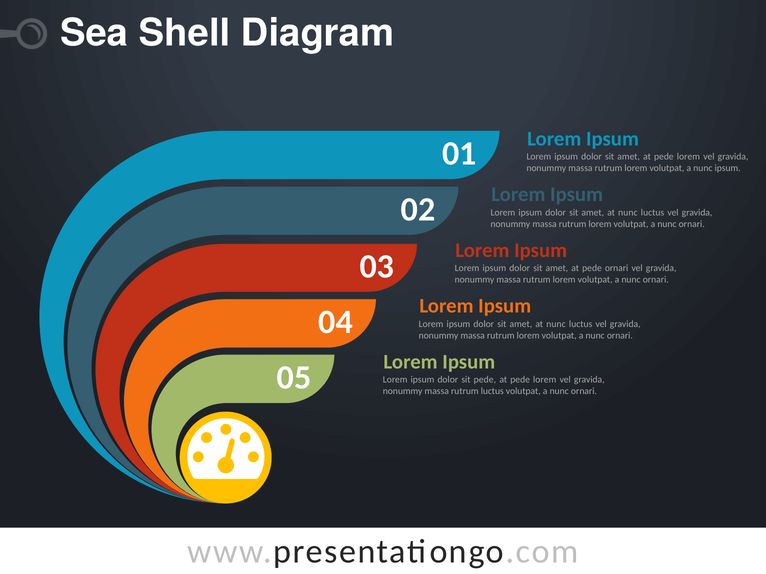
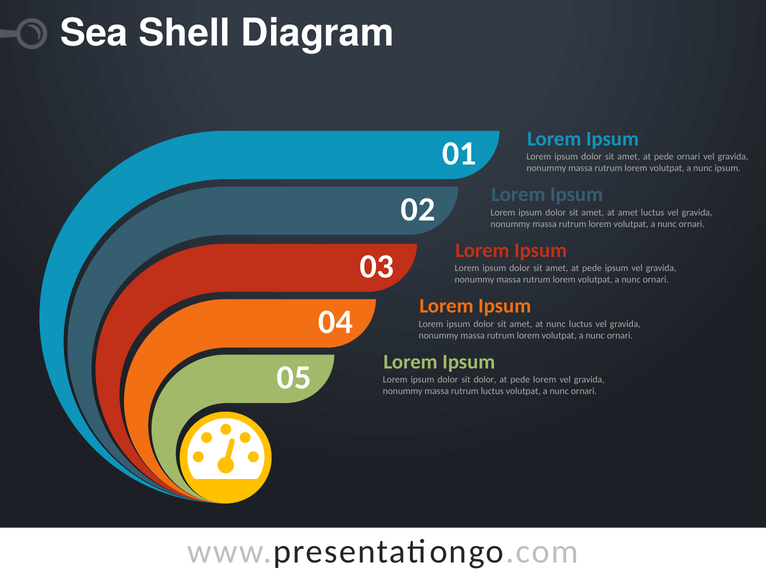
amet at pede lorem: lorem -> ornari
nunc at (628, 213): nunc -> amet
pede ornari: ornari -> ipsum
sit pede: pede -> dolor
